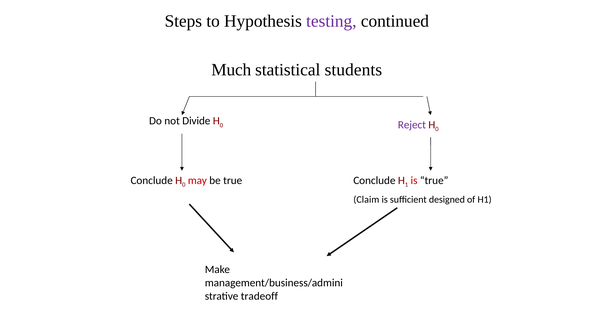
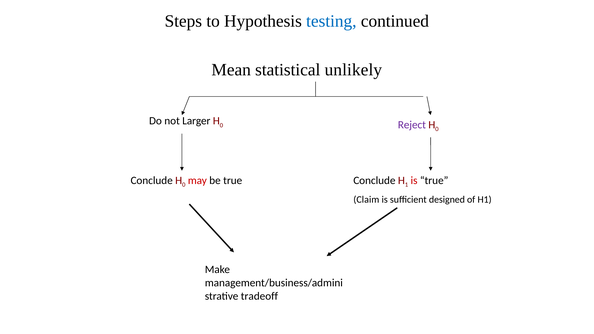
testing colour: purple -> blue
Much: Much -> Mean
students: students -> unlikely
Divide: Divide -> Larger
